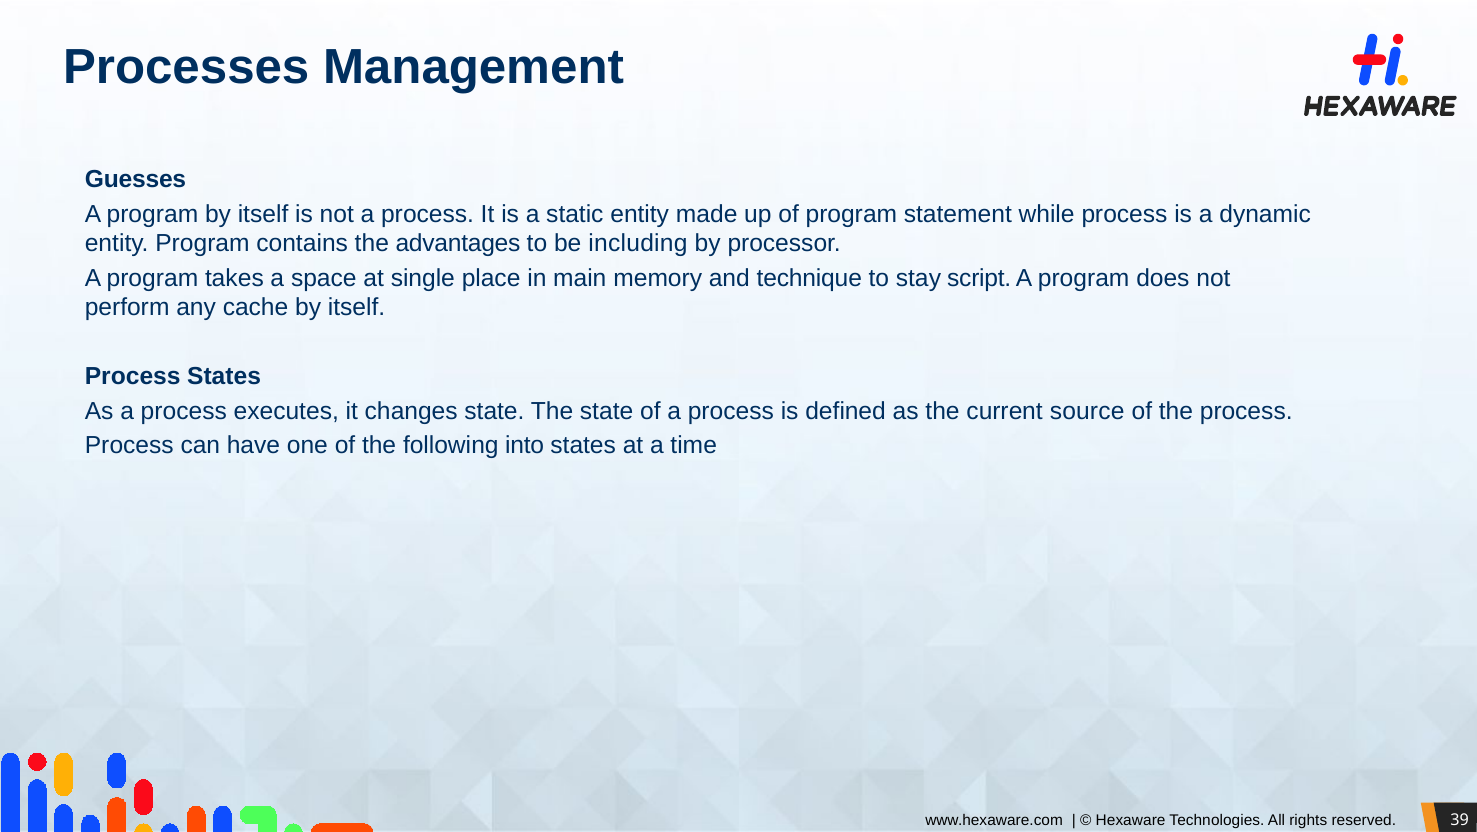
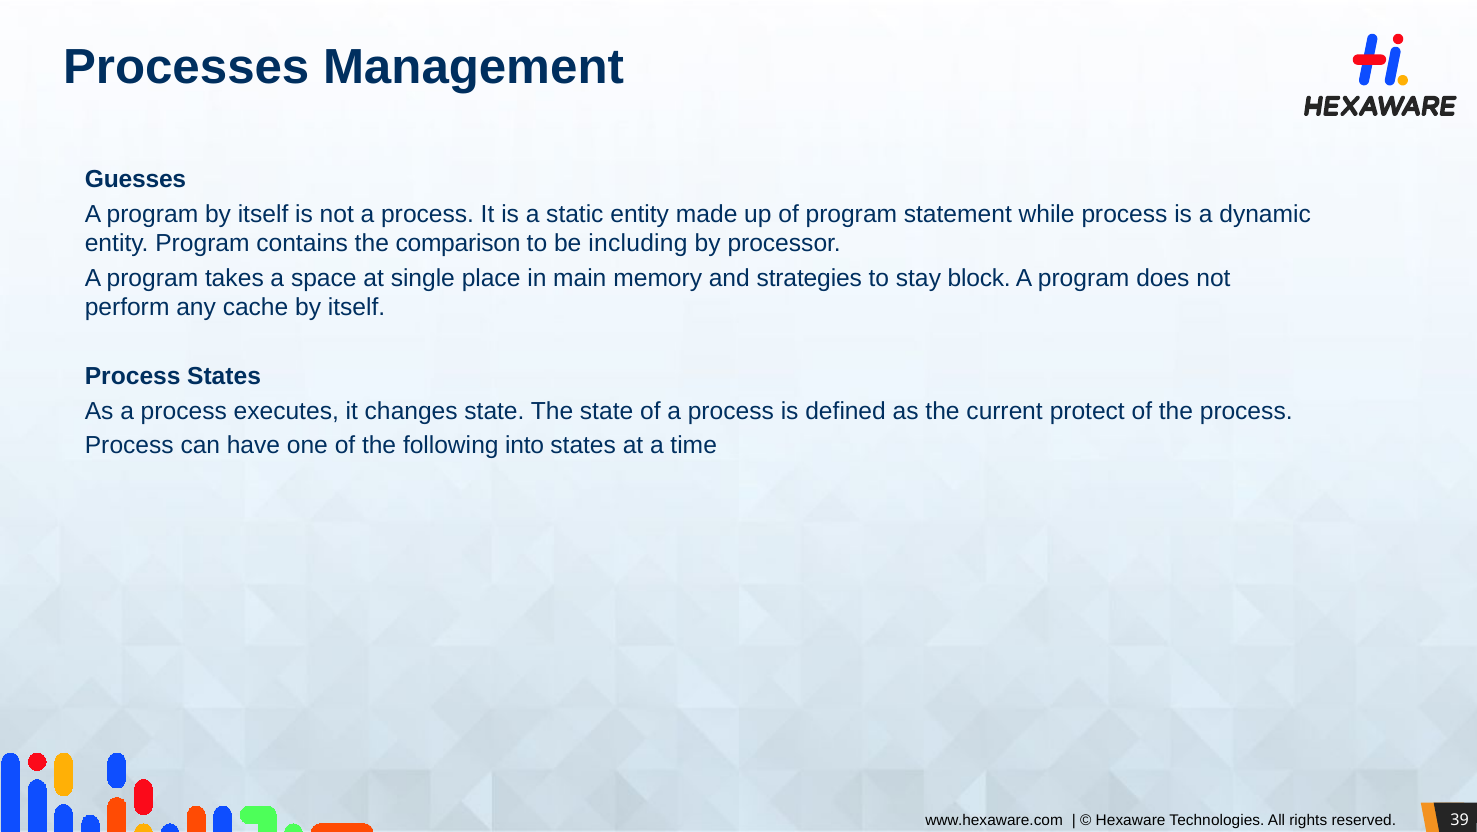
advantages: advantages -> comparison
technique: technique -> strategies
script: script -> block
source: source -> protect
